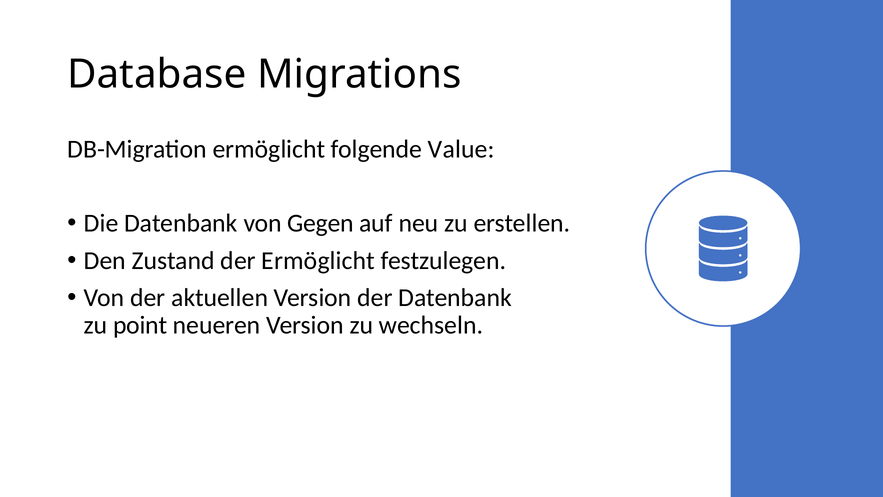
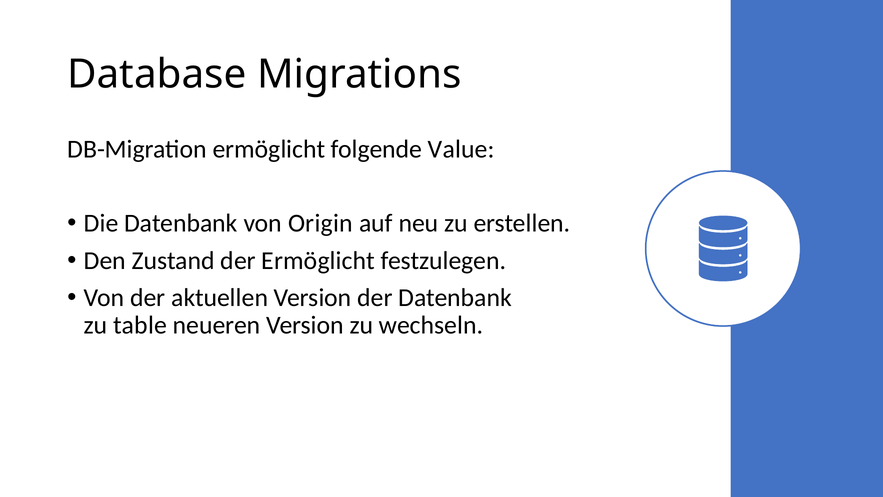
Gegen: Gegen -> Origin
point: point -> table
